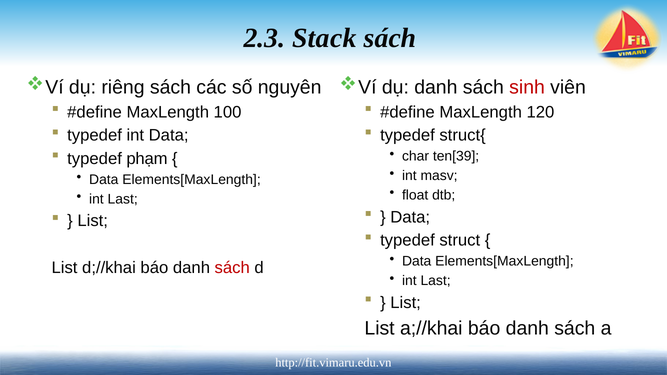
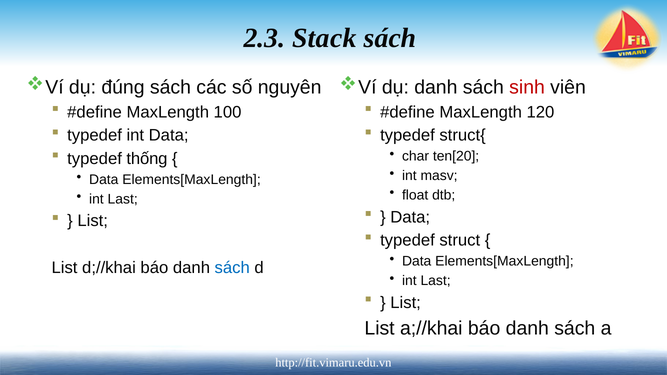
riêng: riêng -> đúng
ten[39: ten[39 -> ten[20
phạm: phạm -> thống
sách at (232, 268) colour: red -> blue
